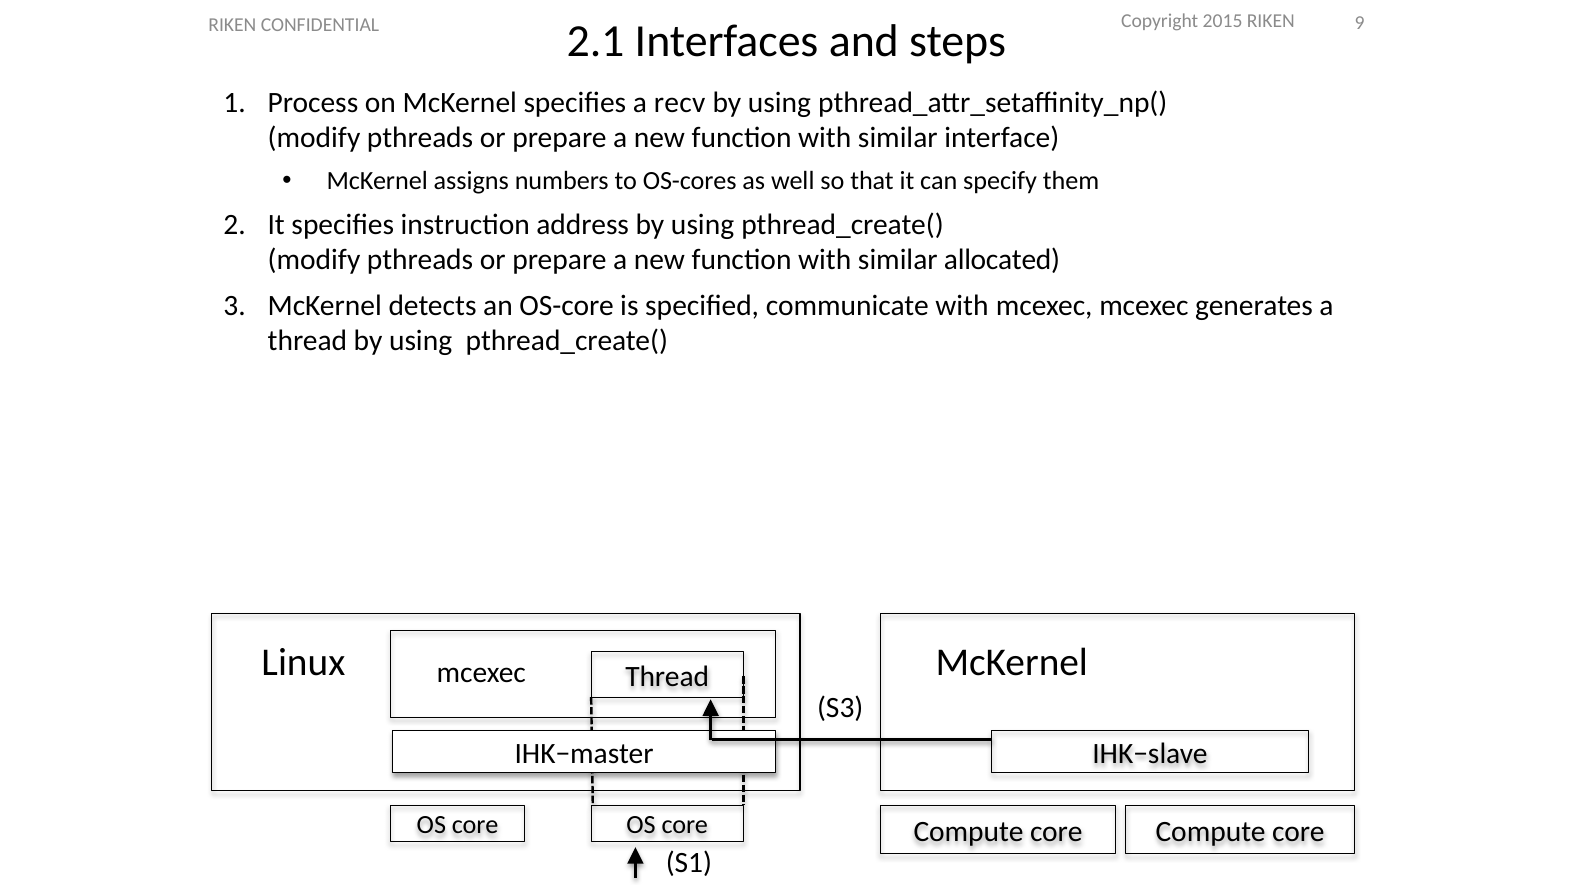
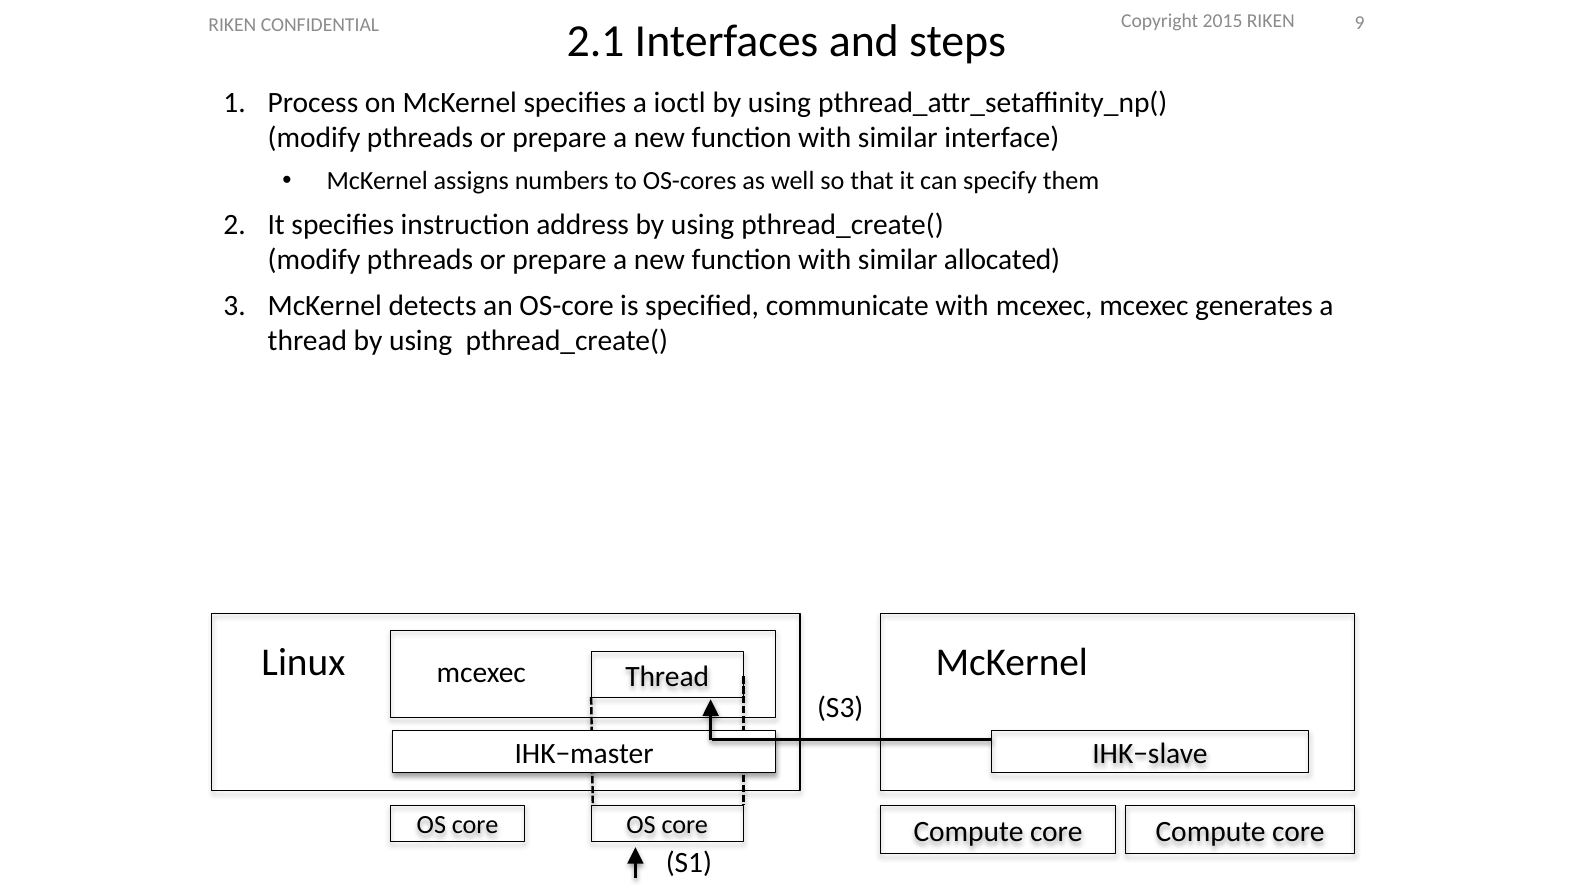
recv: recv -> ioctl
